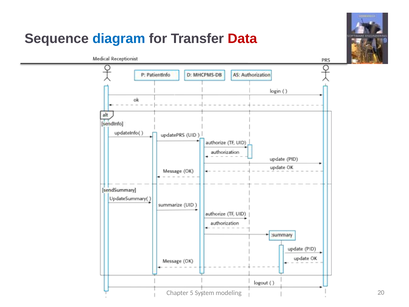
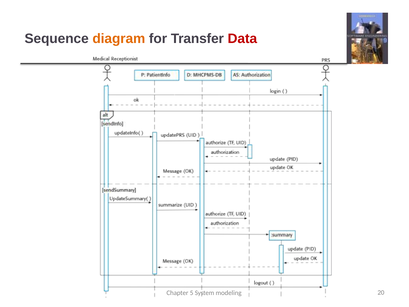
diagram colour: blue -> orange
